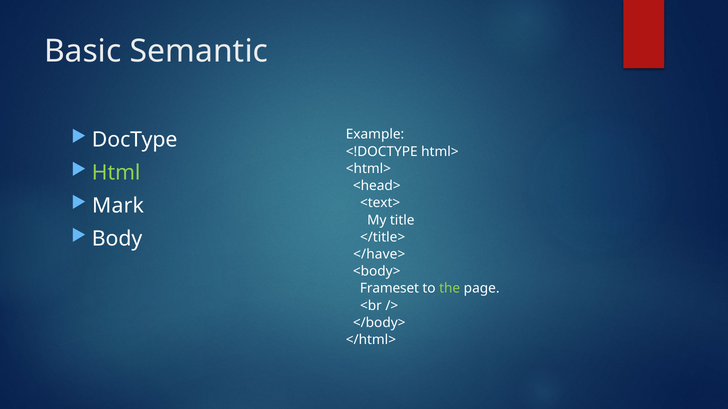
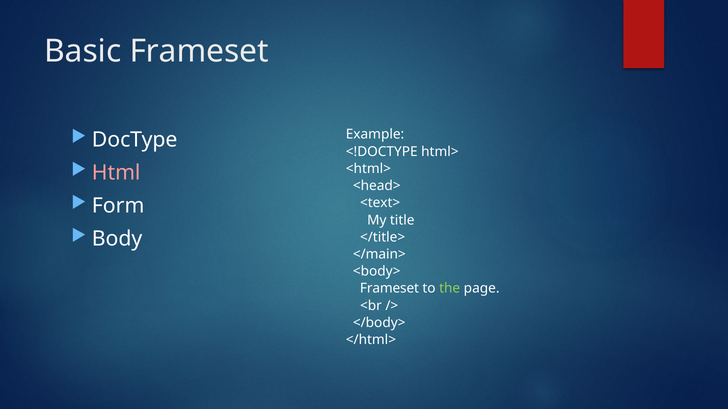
Basic Semantic: Semantic -> Frameset
Html colour: light green -> pink
Mark: Mark -> Form
</have>: </have> -> </main>
